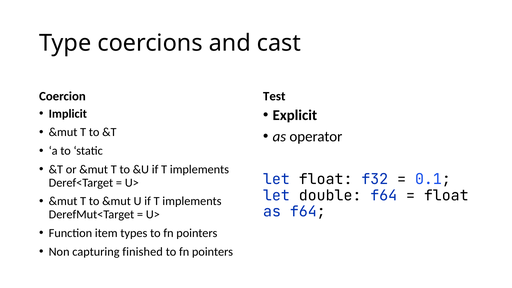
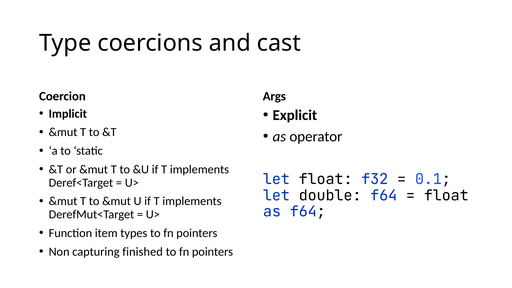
Test: Test -> Args
